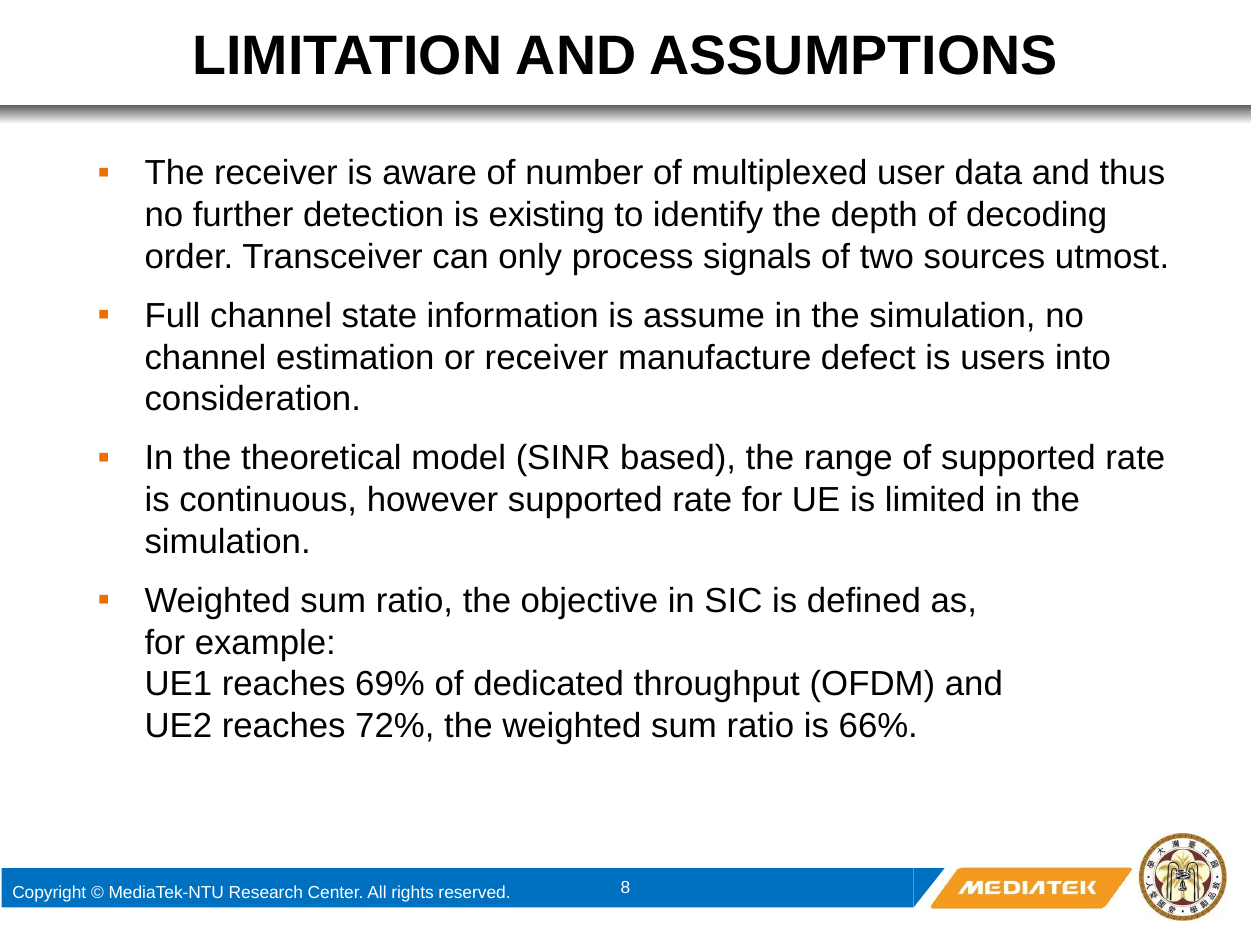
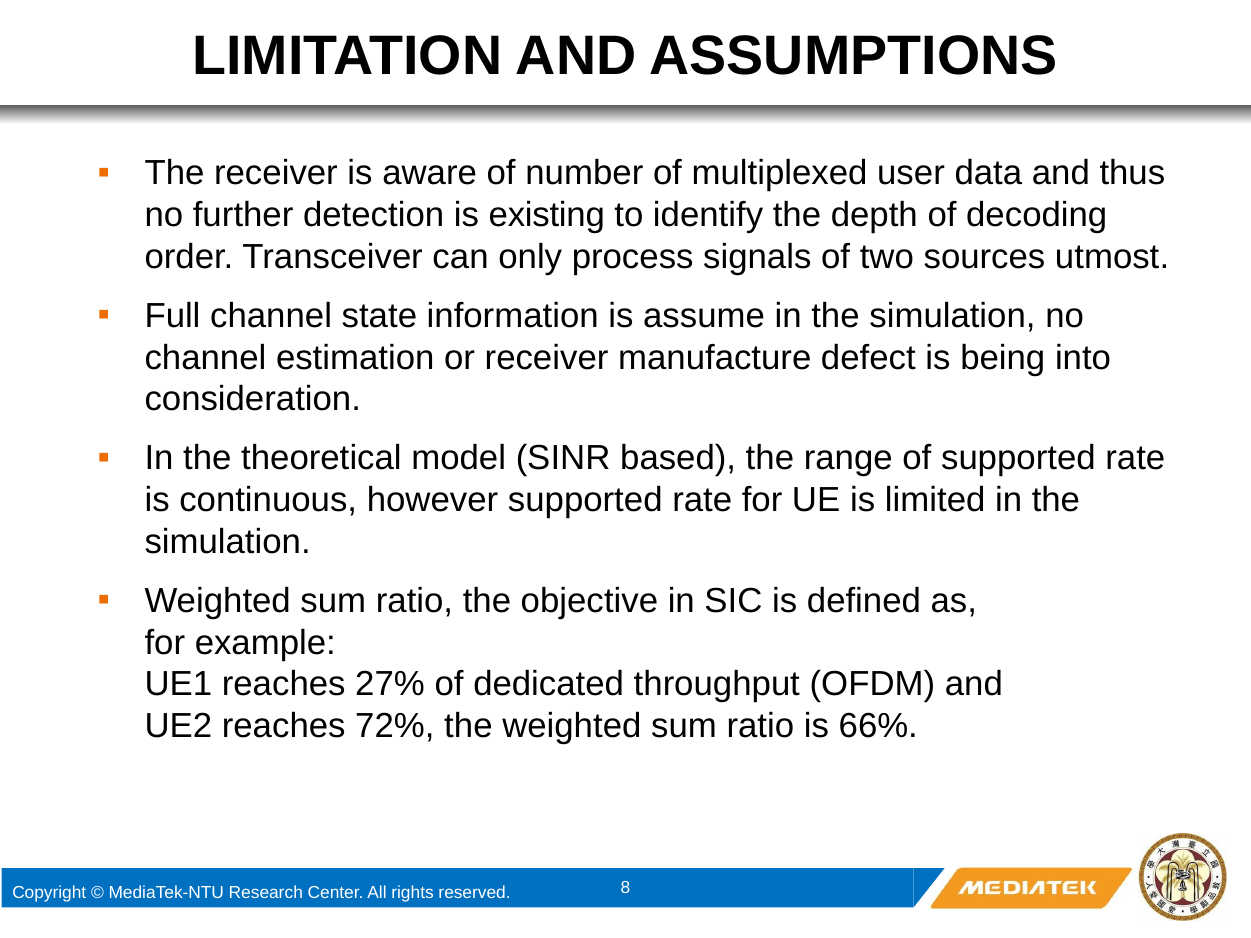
users: users -> being
69%: 69% -> 27%
